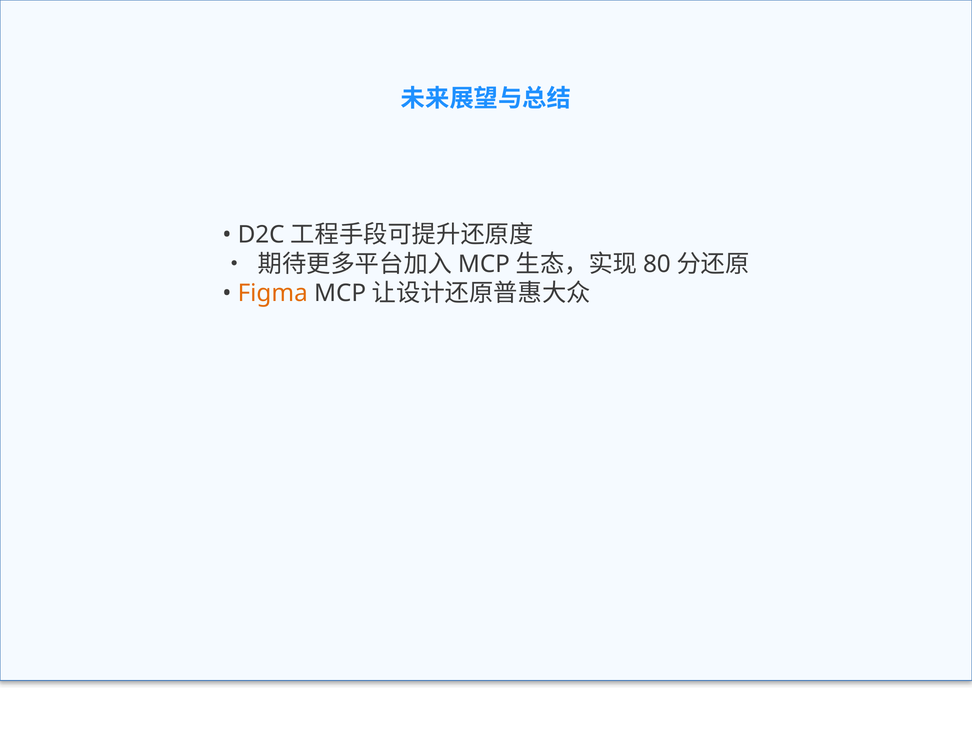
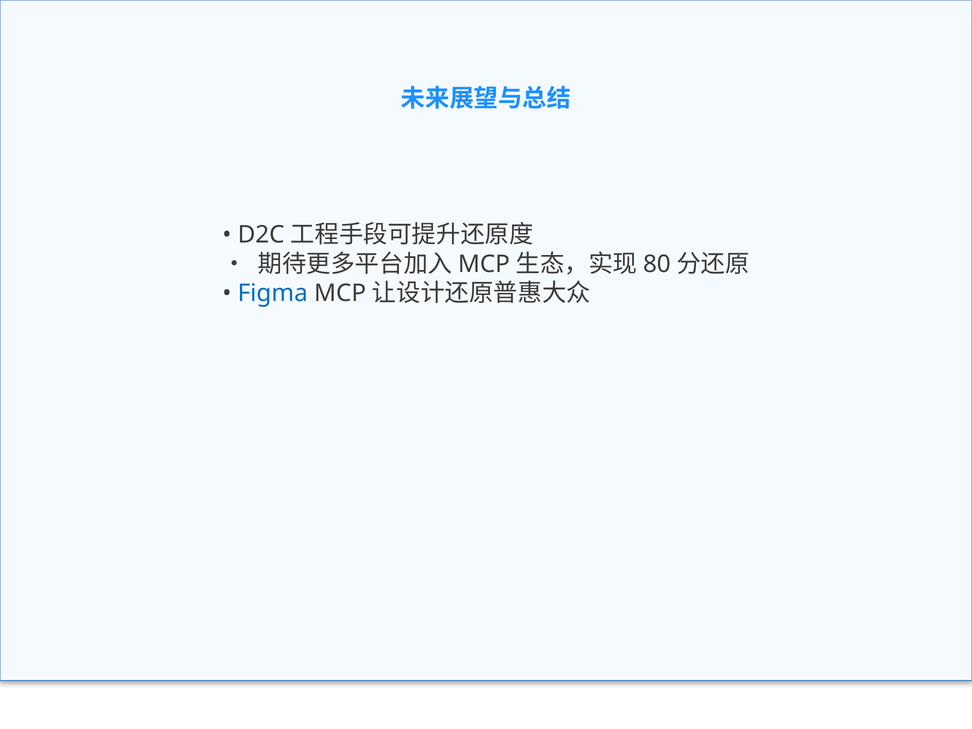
Figma at (273, 293) colour: orange -> blue
